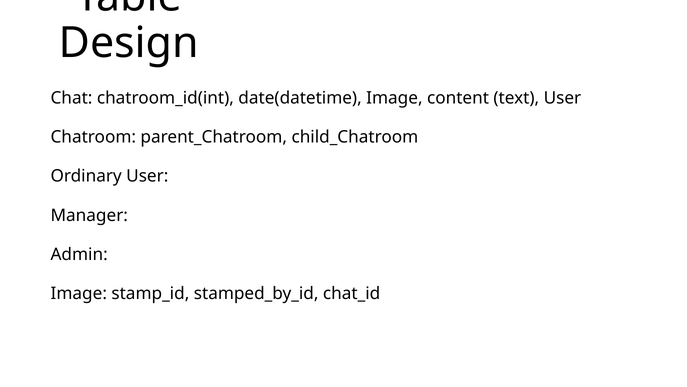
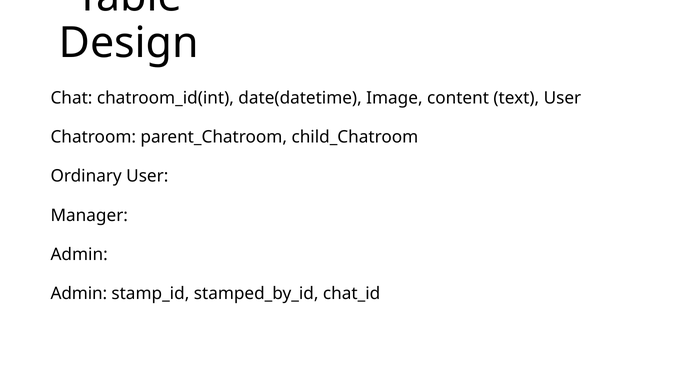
Image at (79, 293): Image -> Admin
